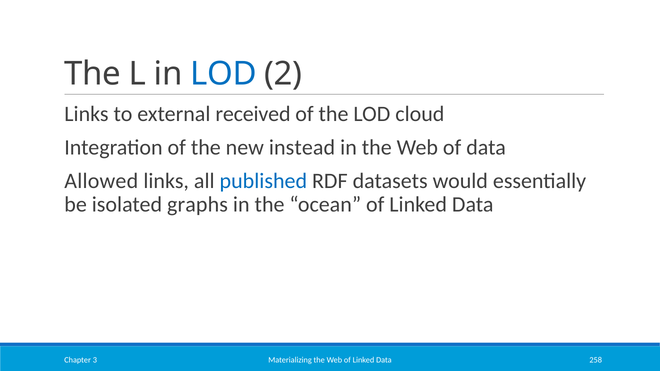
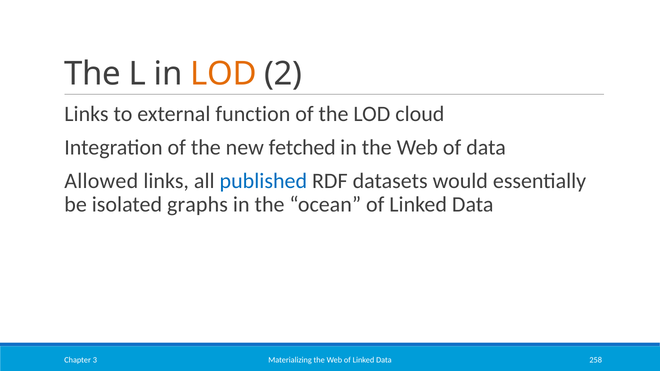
LOD at (223, 74) colour: blue -> orange
received: received -> function
instead: instead -> fetched
